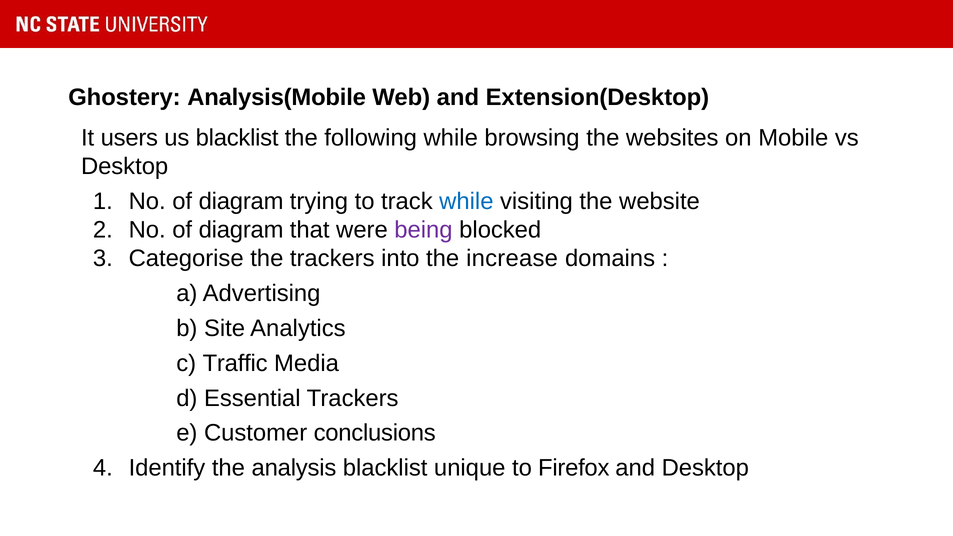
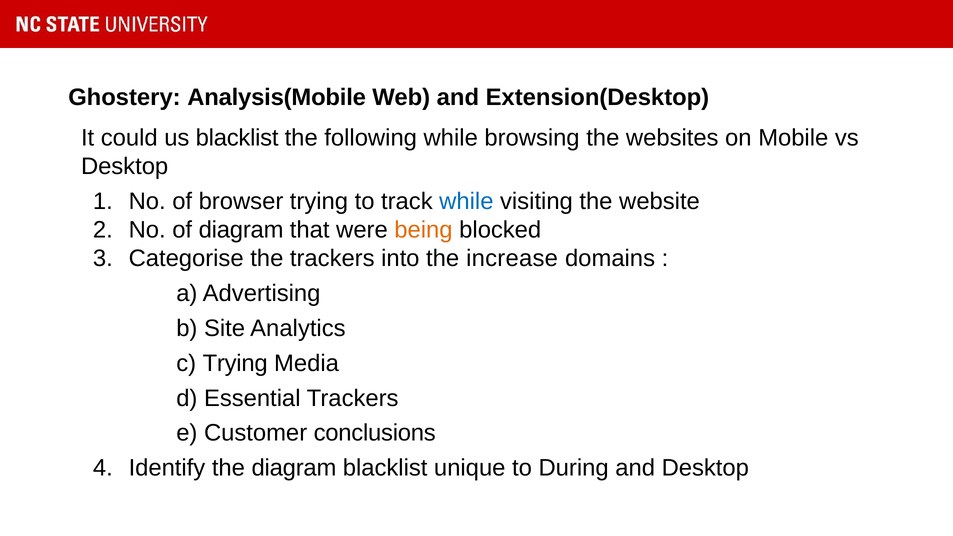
users: users -> could
diagram at (241, 201): diagram -> browser
being colour: purple -> orange
c Traffic: Traffic -> Trying
the analysis: analysis -> diagram
Firefox: Firefox -> During
